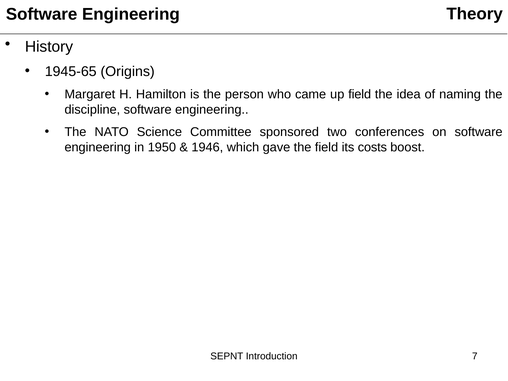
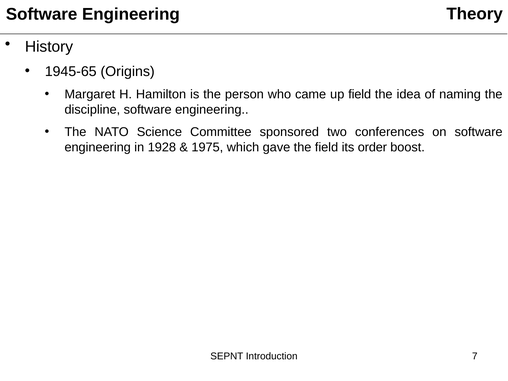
1950: 1950 -> 1928
1946: 1946 -> 1975
costs: costs -> order
